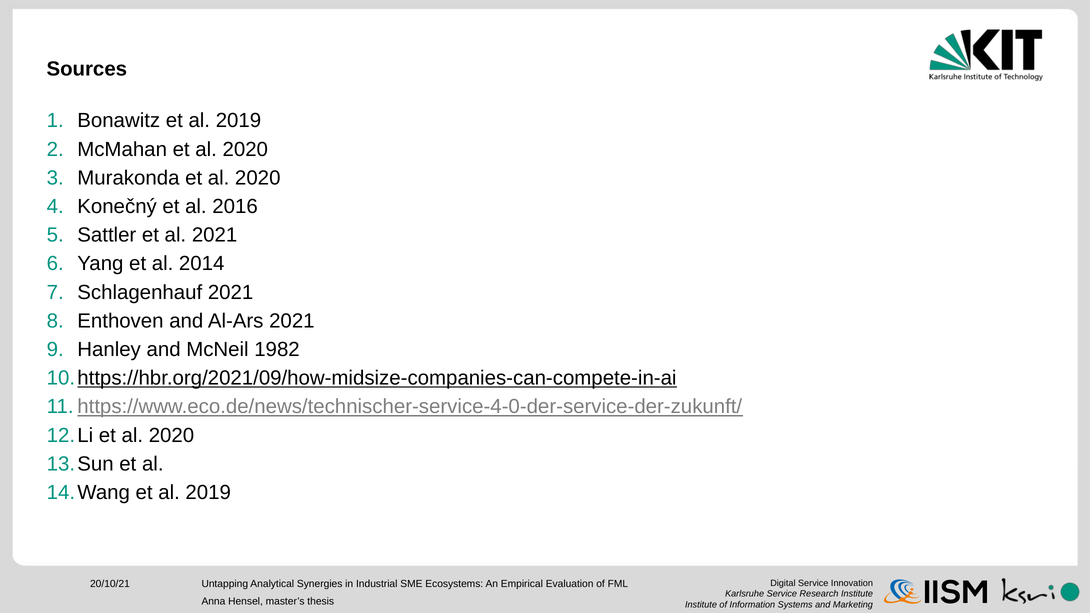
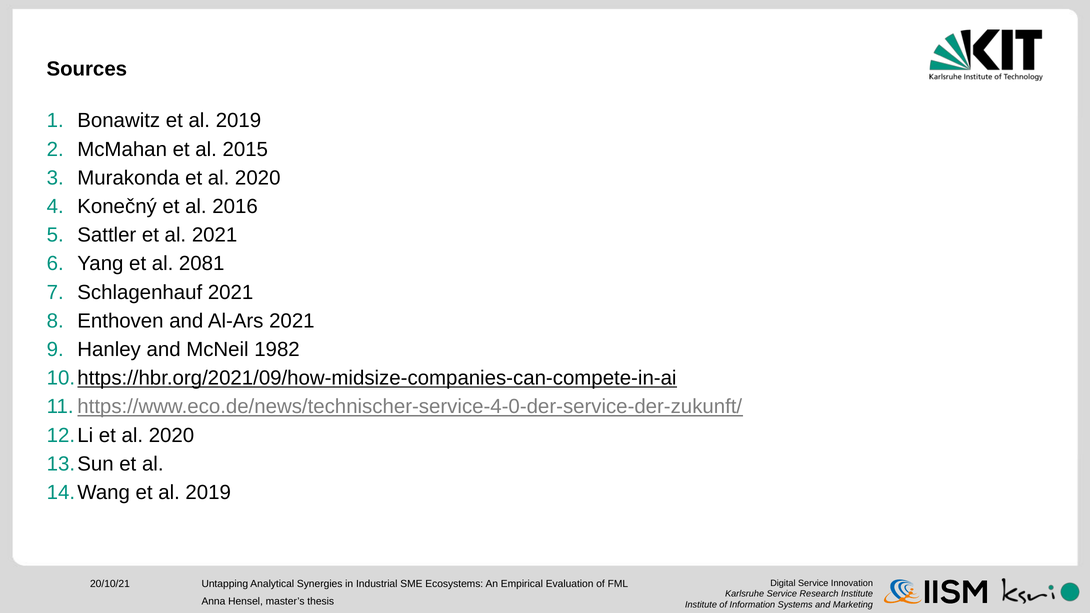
McMahan et al 2020: 2020 -> 2015
2014: 2014 -> 2081
